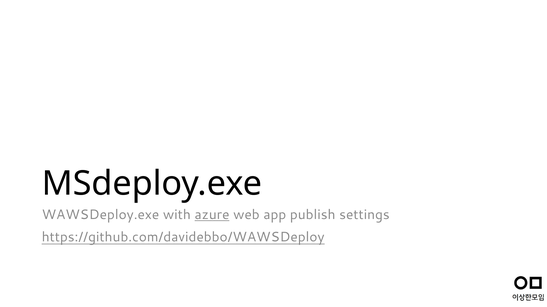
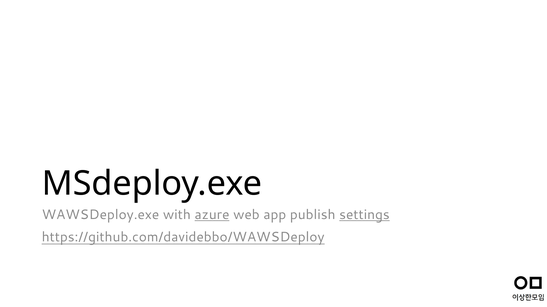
settings underline: none -> present
